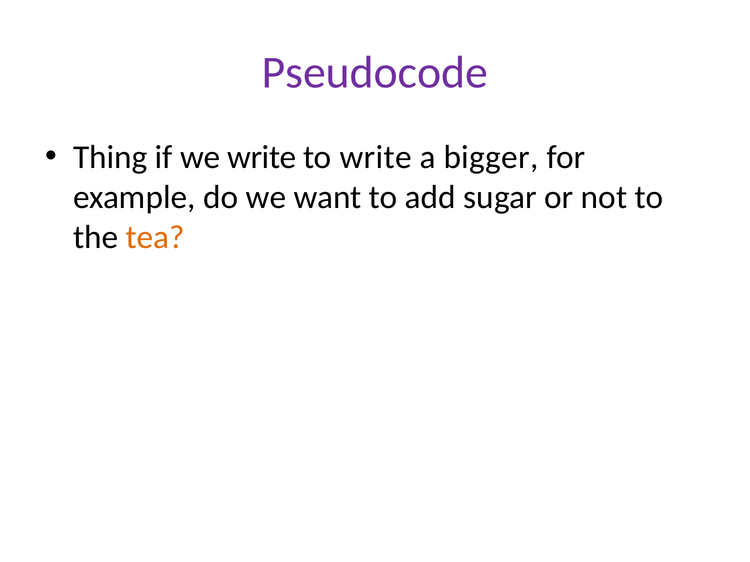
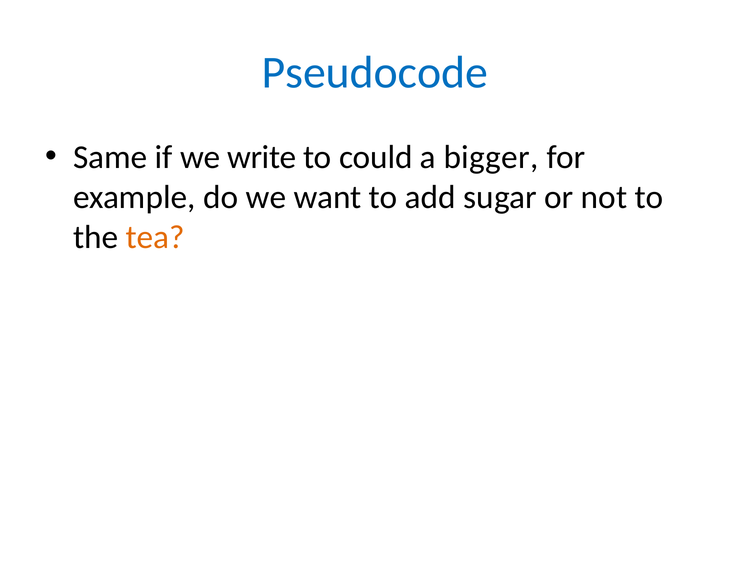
Pseudocode colour: purple -> blue
Thing: Thing -> Same
to write: write -> could
